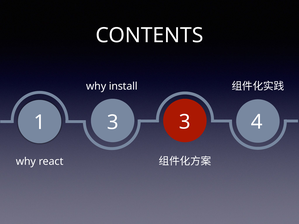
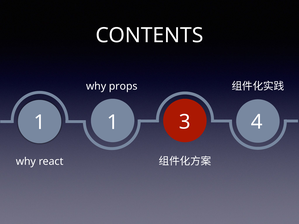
install: install -> props
1 3: 3 -> 1
